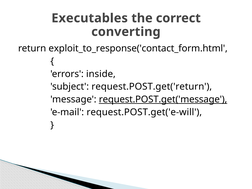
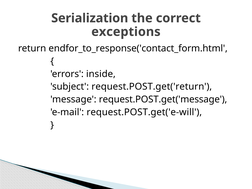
Executables: Executables -> Serialization
converting: converting -> exceptions
exploit_to_response('contact_form.html: exploit_to_response('contact_form.html -> endfor_to_response('contact_form.html
request.POST.get('message underline: present -> none
